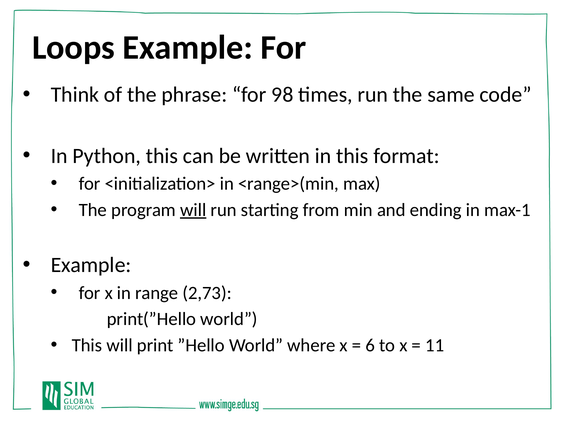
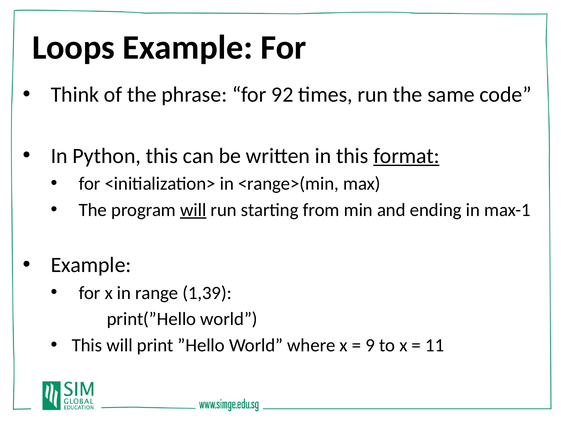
98: 98 -> 92
format underline: none -> present
2,73: 2,73 -> 1,39
6: 6 -> 9
